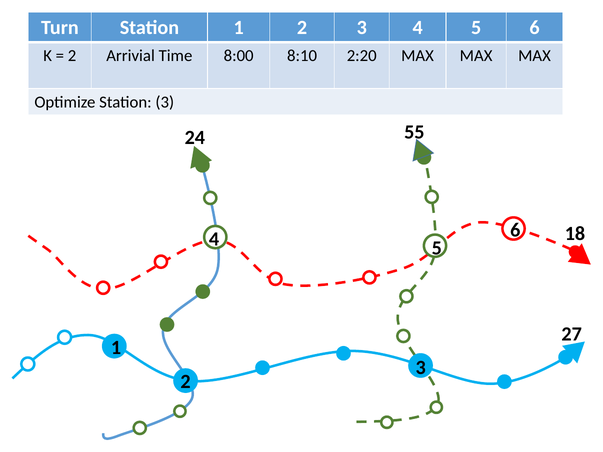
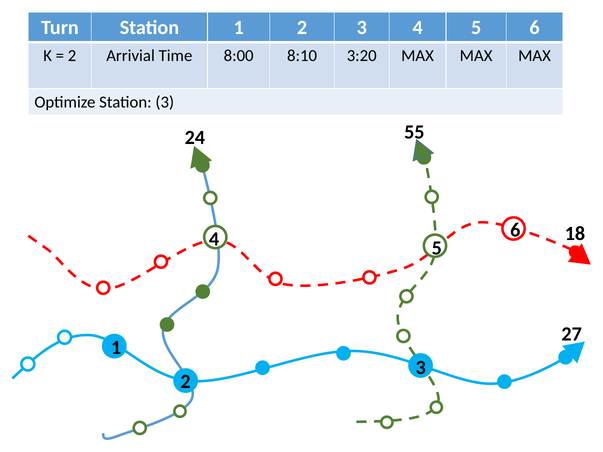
2:20: 2:20 -> 3:20
